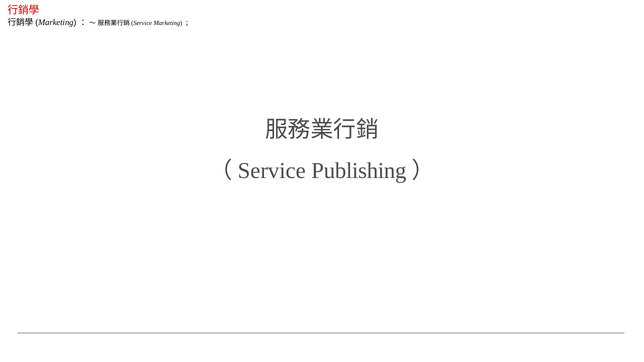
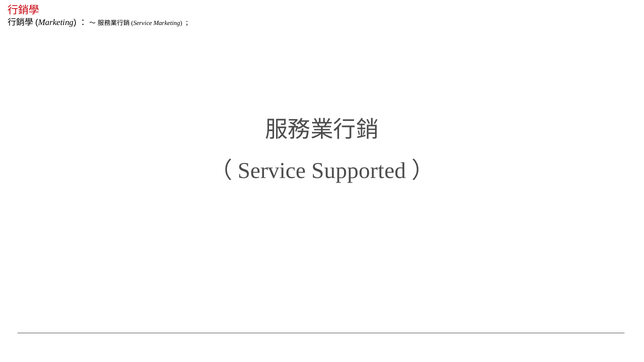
Publishing: Publishing -> Supported
